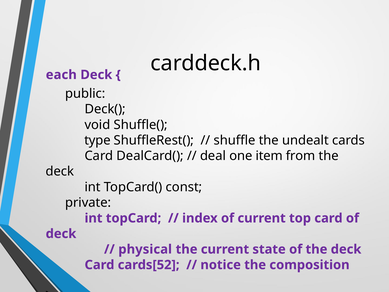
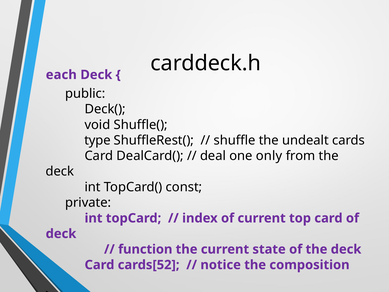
item: item -> only
physical: physical -> function
